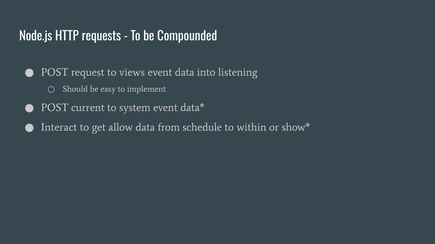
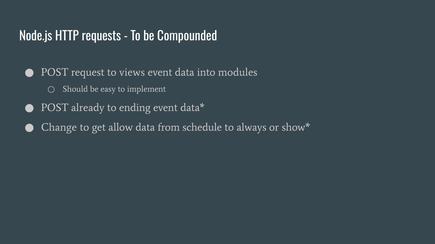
listening: listening -> modules
current: current -> already
system: system -> ending
Interact: Interact -> Change
within: within -> always
